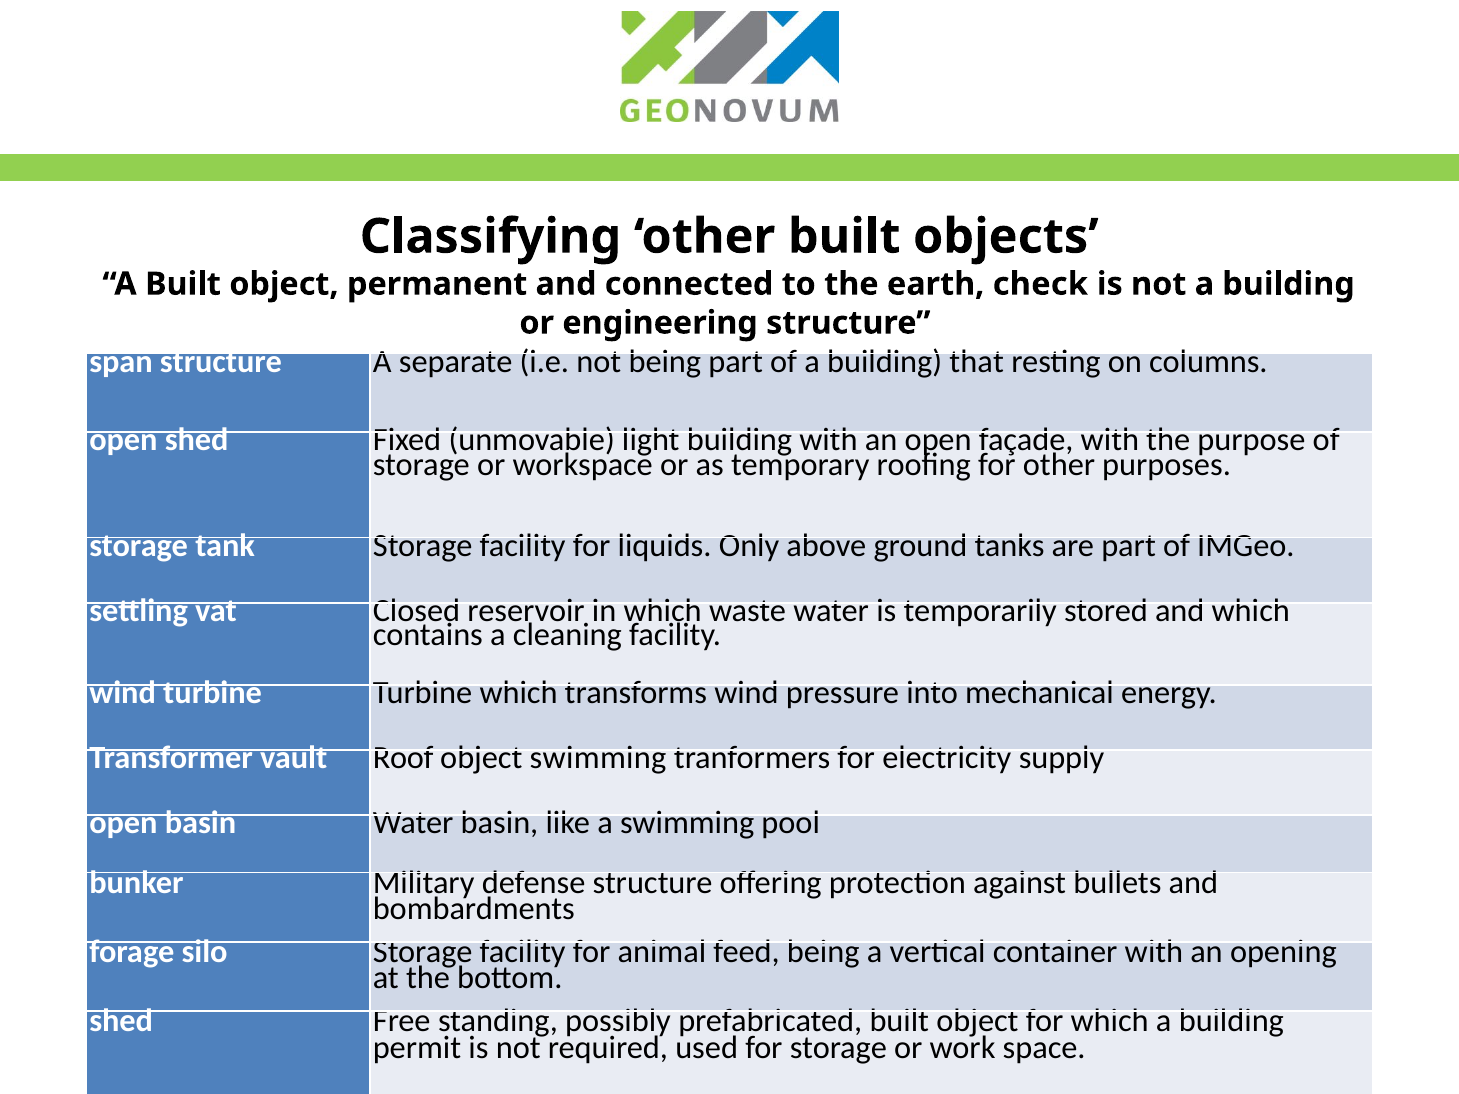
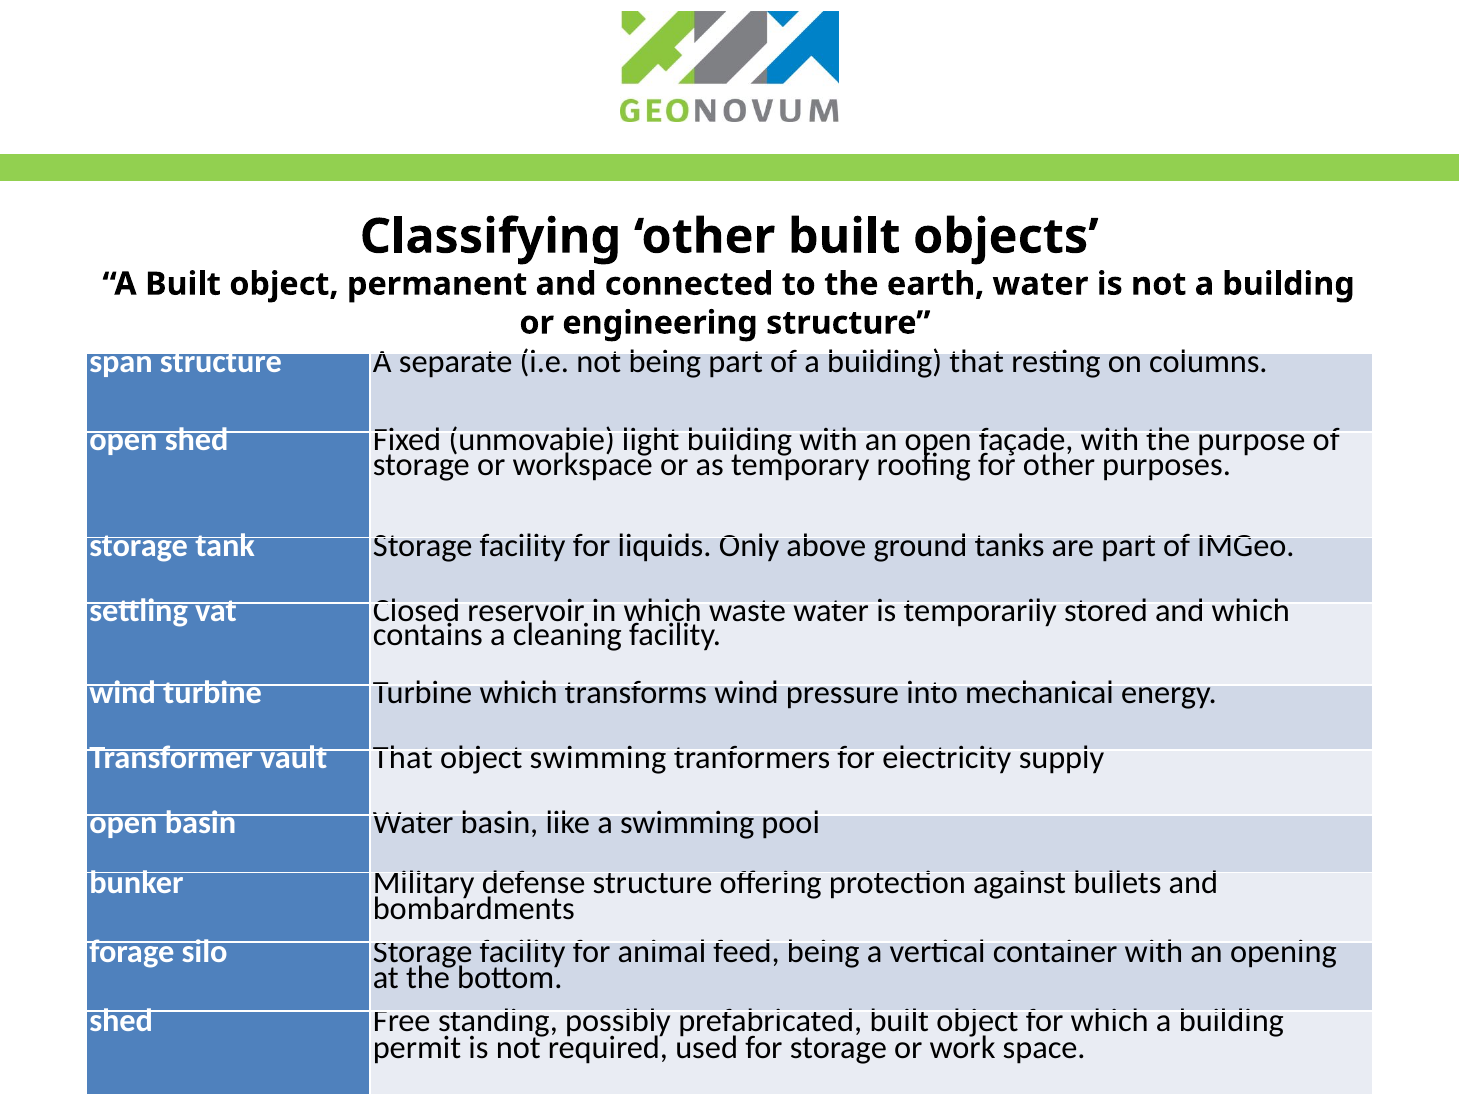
earth check: check -> water
vault Roof: Roof -> That
